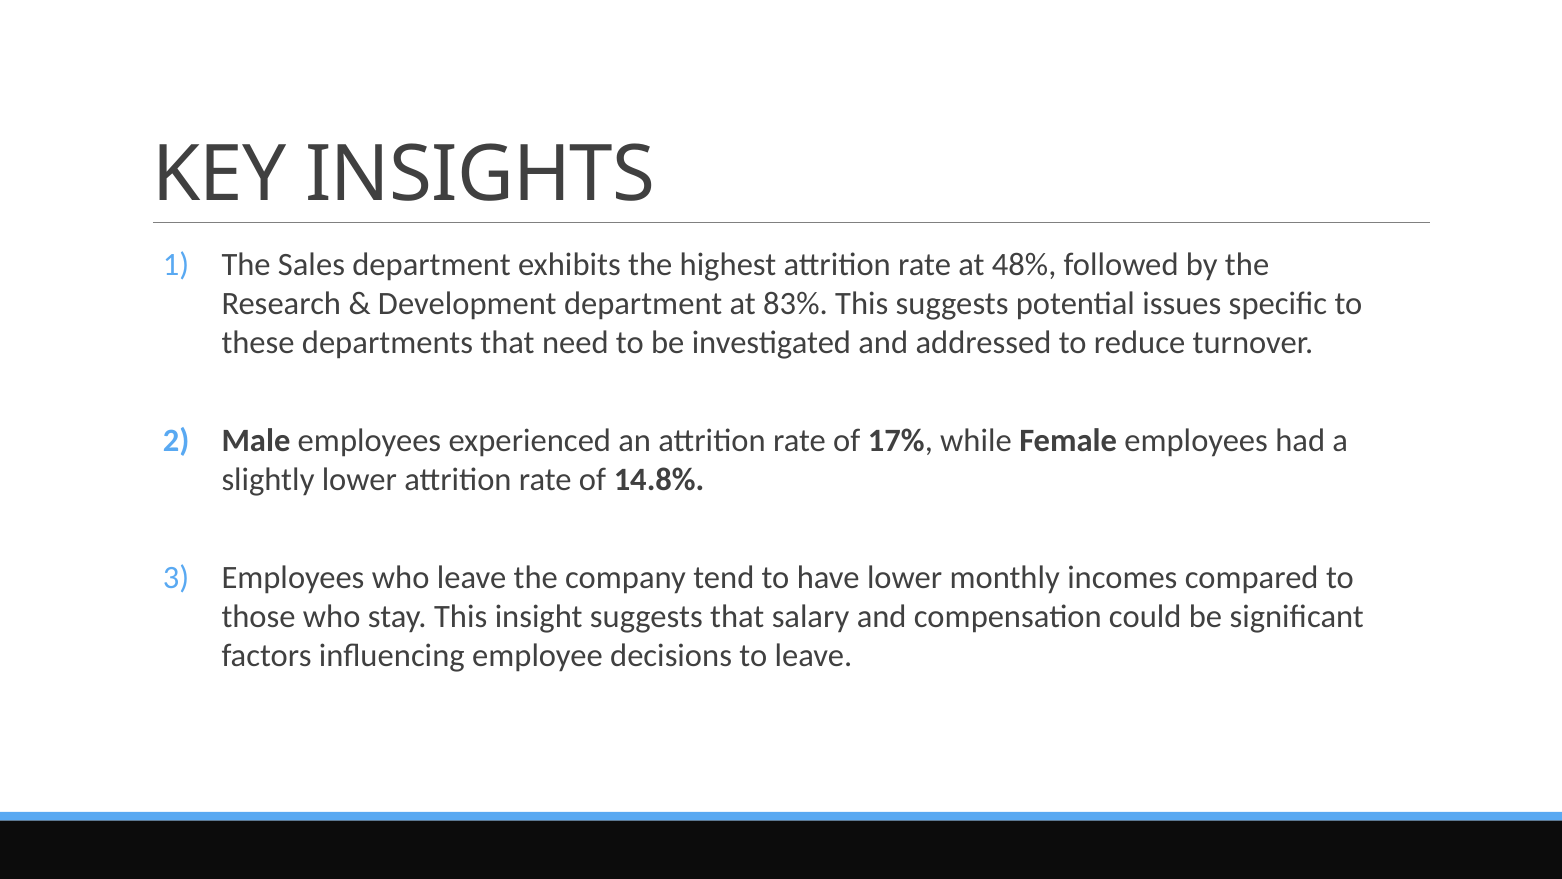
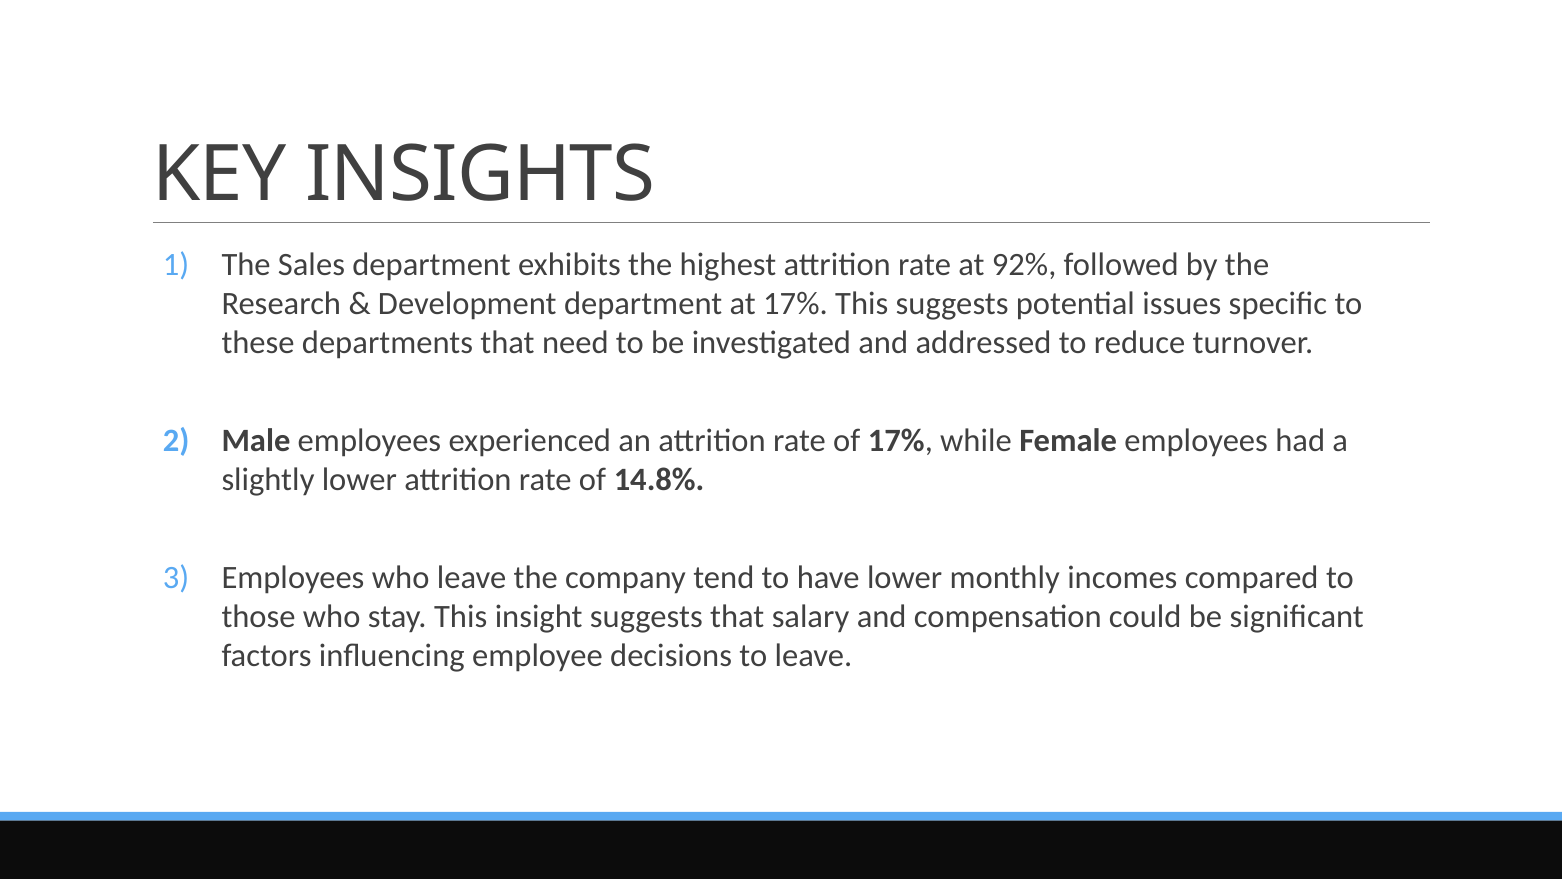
48%: 48% -> 92%
at 83%: 83% -> 17%
